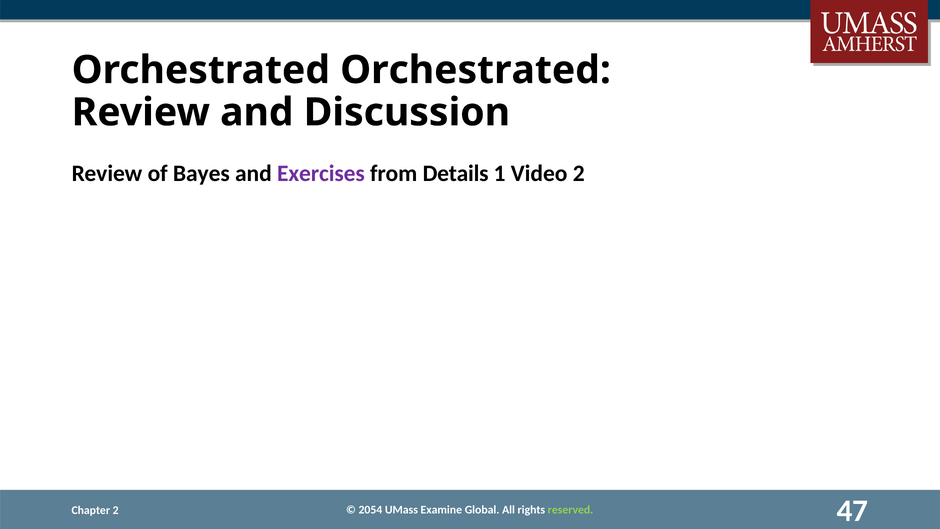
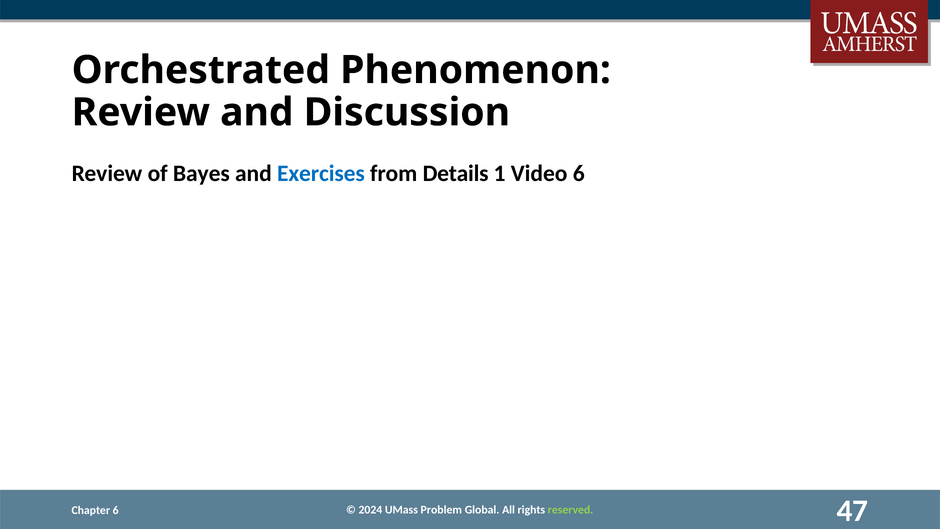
Orchestrated Orchestrated: Orchestrated -> Phenomenon
Exercises colour: purple -> blue
Video 2: 2 -> 6
2054: 2054 -> 2024
Examine: Examine -> Problem
Chapter 2: 2 -> 6
